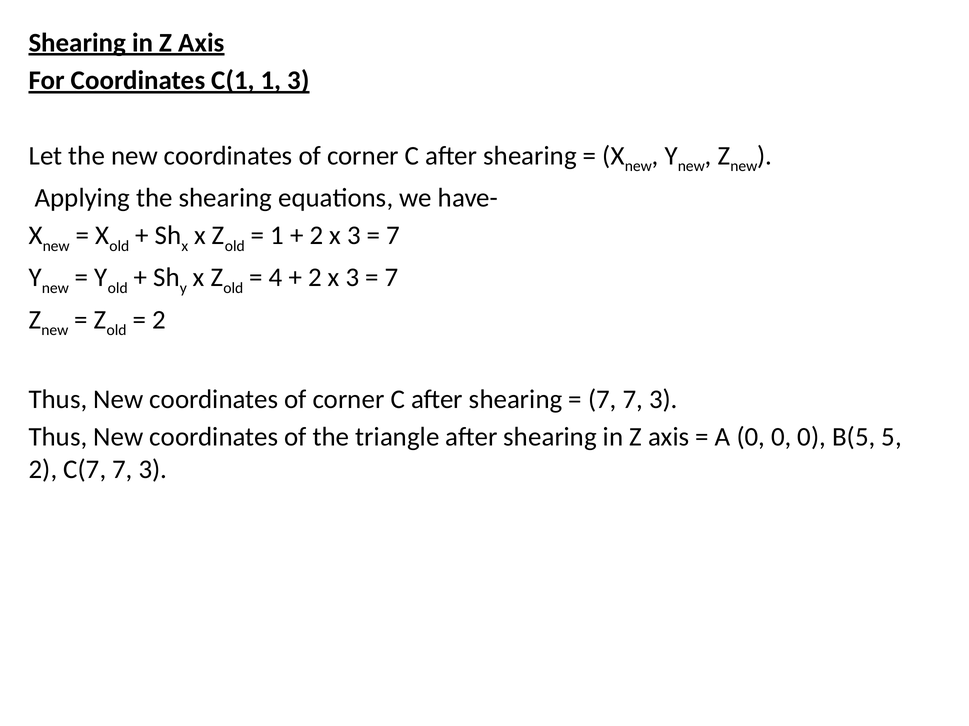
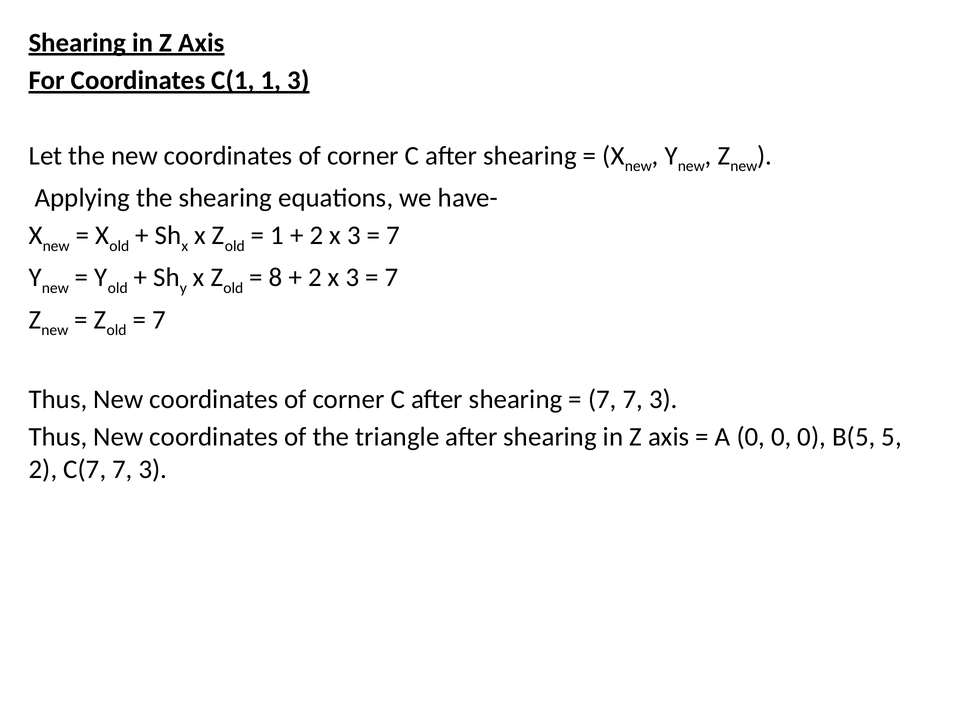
4: 4 -> 8
2 at (159, 320): 2 -> 7
